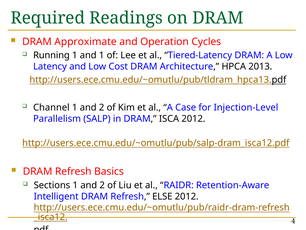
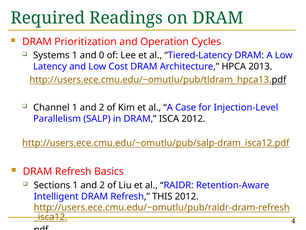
Approximate: Approximate -> Prioritization
Running: Running -> Systems
and 1: 1 -> 0
ELSE: ELSE -> THIS
